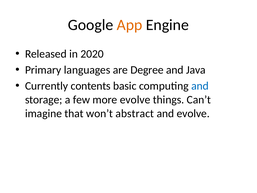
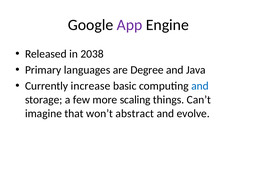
App colour: orange -> purple
2020: 2020 -> 2038
contents: contents -> increase
more evolve: evolve -> scaling
